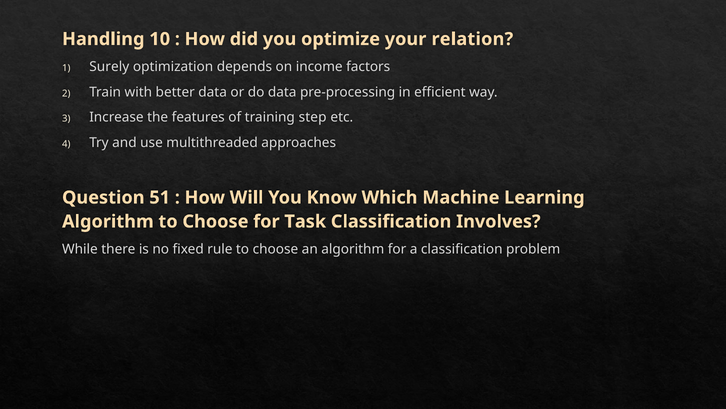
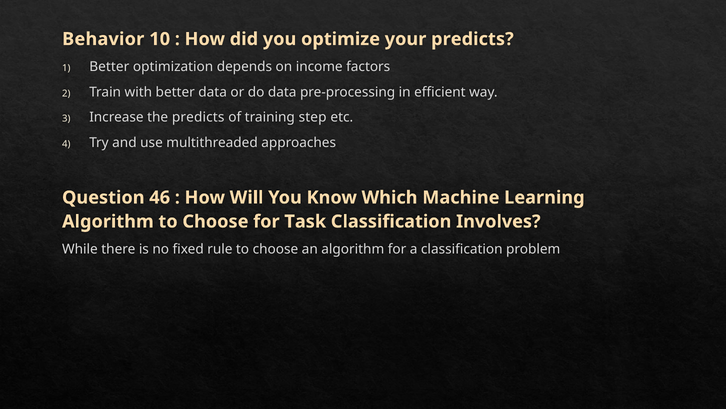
Handling: Handling -> Behavior
your relation: relation -> predicts
Surely at (109, 67): Surely -> Better
the features: features -> predicts
51: 51 -> 46
